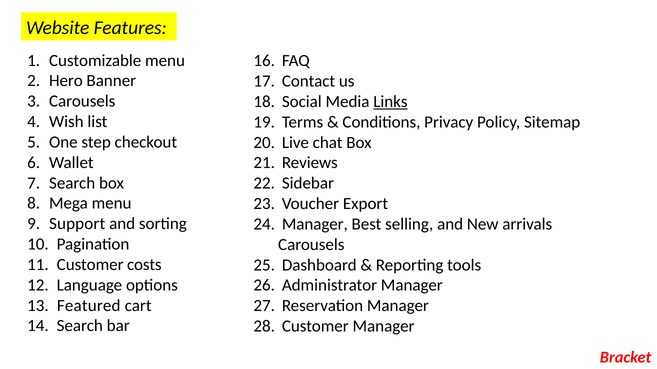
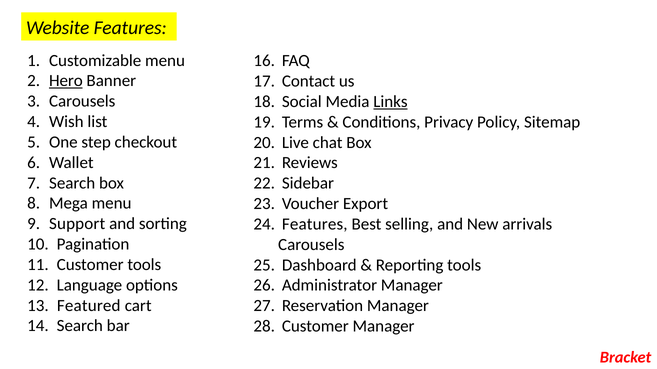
Hero underline: none -> present
Manager at (315, 224): Manager -> Features
Customer costs: costs -> tools
